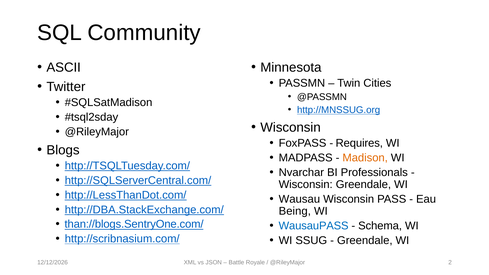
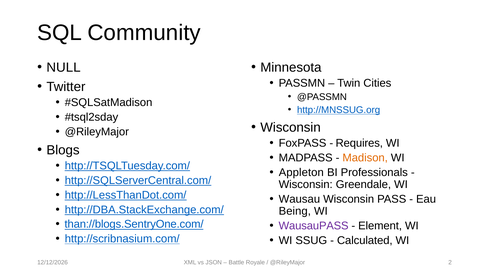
ASCII: ASCII -> NULL
Nvarchar: Nvarchar -> Appleton
WausauPASS colour: blue -> purple
Schema: Schema -> Element
Greendale at (365, 241): Greendale -> Calculated
